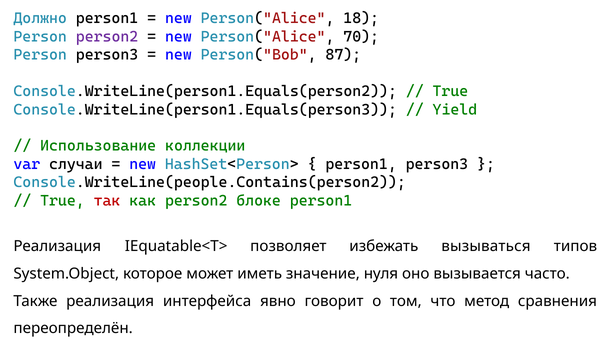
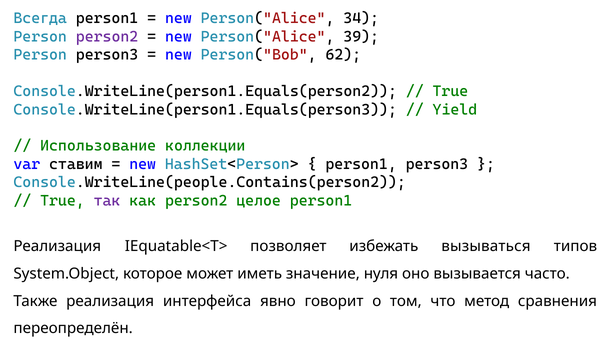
Должно: Должно -> Всегда
18: 18 -> 34
70: 70 -> 39
87: 87 -> 62
случаи: случаи -> ставим
так colour: red -> purple
блоке: блоке -> целое
